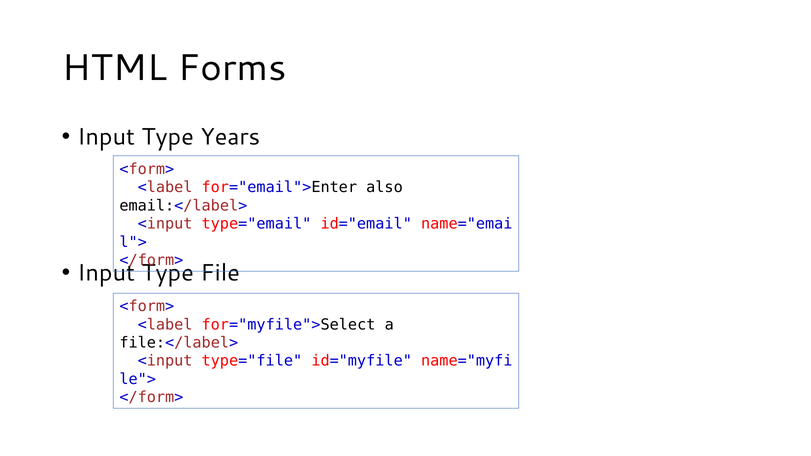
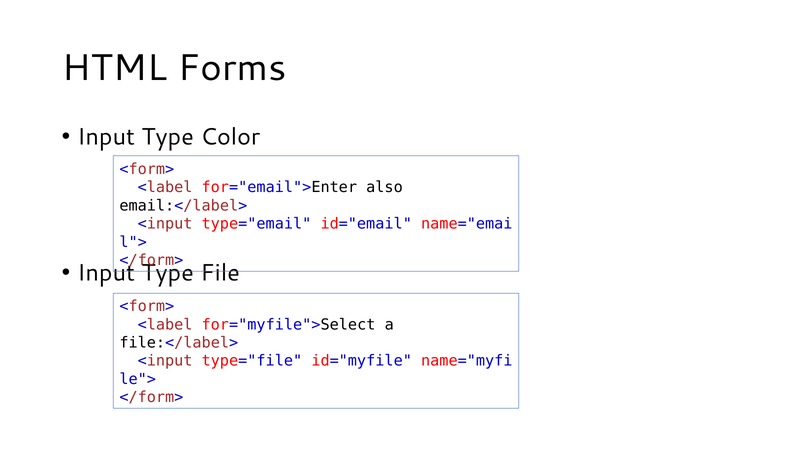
Years: Years -> Color
